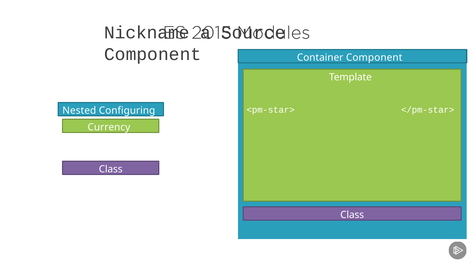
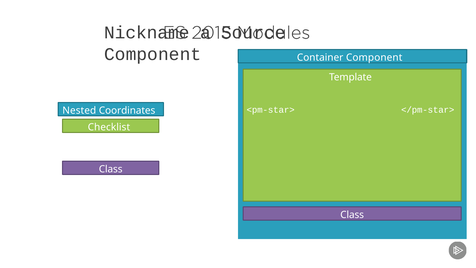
Configuring: Configuring -> Coordinates
Currency: Currency -> Checklist
